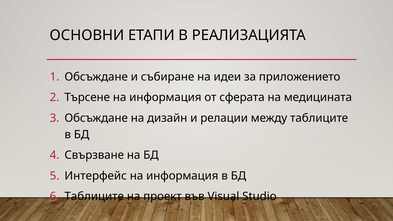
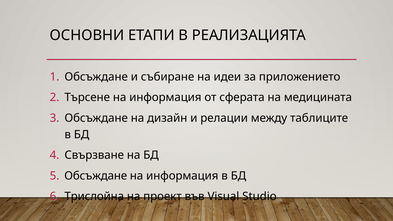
Интерфейс at (96, 176): Интерфейс -> Обсъждане
Таблиците at (94, 196): Таблиците -> Трислойна
